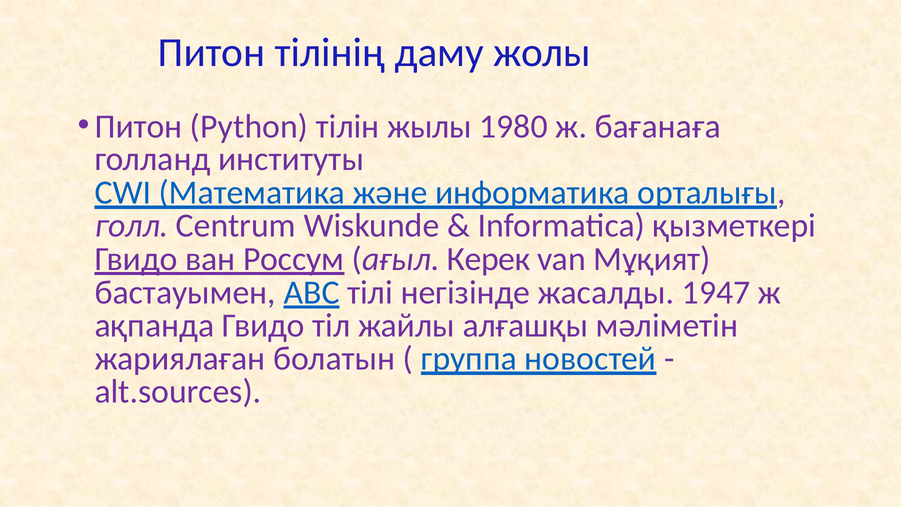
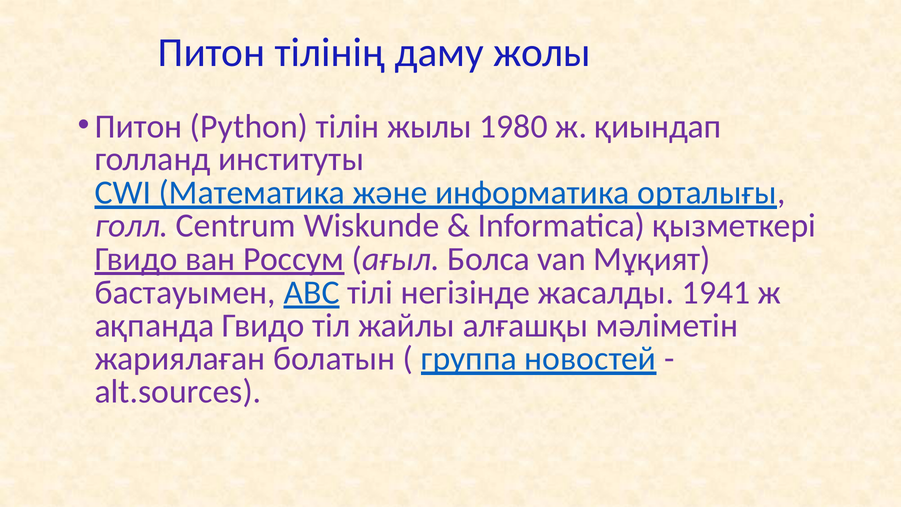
бағанаға: бағанаға -> қиындап
Керек: Керек -> Болса
1947: 1947 -> 1941
